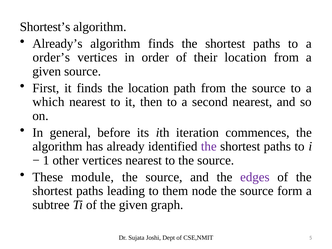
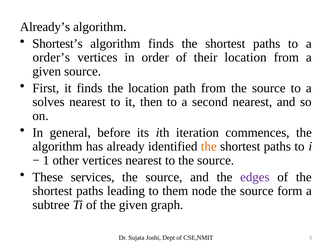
Shortest’s: Shortest’s -> Already’s
Already’s: Already’s -> Shortest’s
which: which -> solves
the at (209, 146) colour: purple -> orange
module: module -> services
